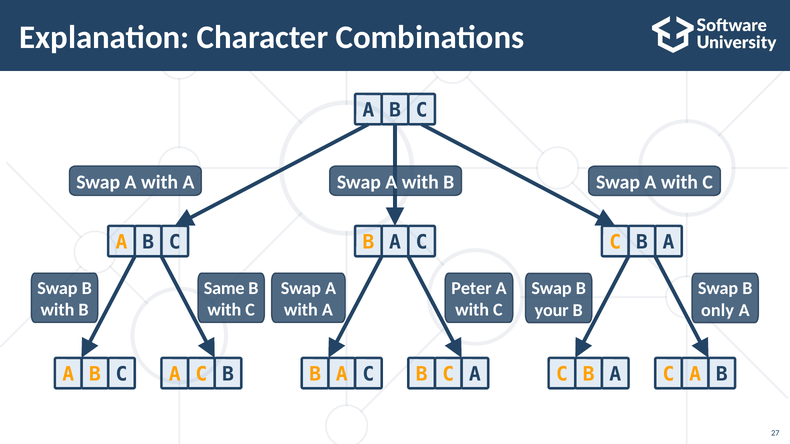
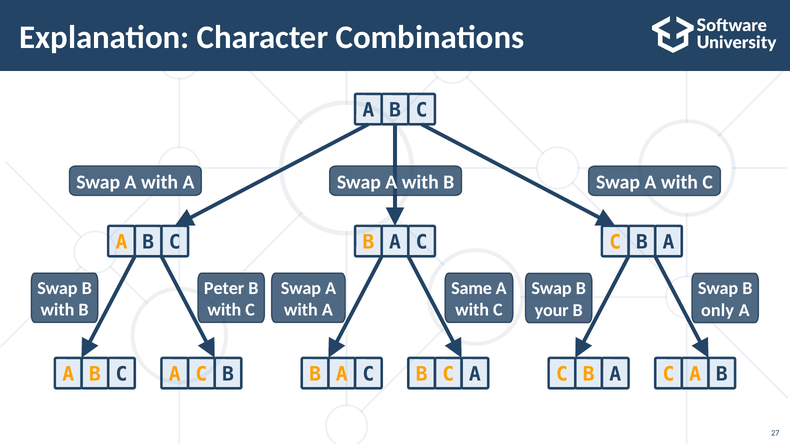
Same: Same -> Peter
Peter: Peter -> Same
